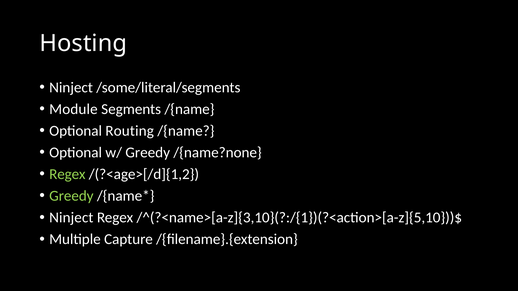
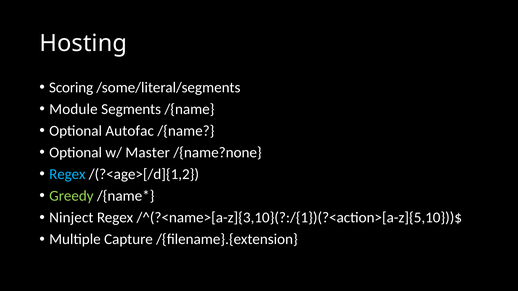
Ninject at (71, 88): Ninject -> Scoring
Routing: Routing -> Autofac
w/ Greedy: Greedy -> Master
Regex at (67, 174) colour: light green -> light blue
